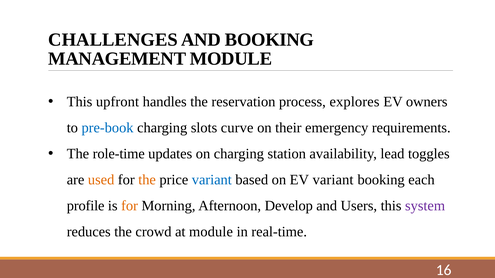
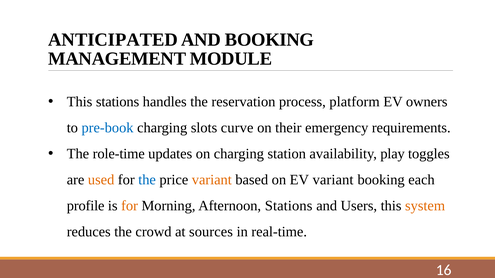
CHALLENGES: CHALLENGES -> ANTICIPATED
This upfront: upfront -> stations
explores: explores -> platform
lead: lead -> play
the at (147, 180) colour: orange -> blue
variant at (212, 180) colour: blue -> orange
Afternoon Develop: Develop -> Stations
system colour: purple -> orange
at module: module -> sources
